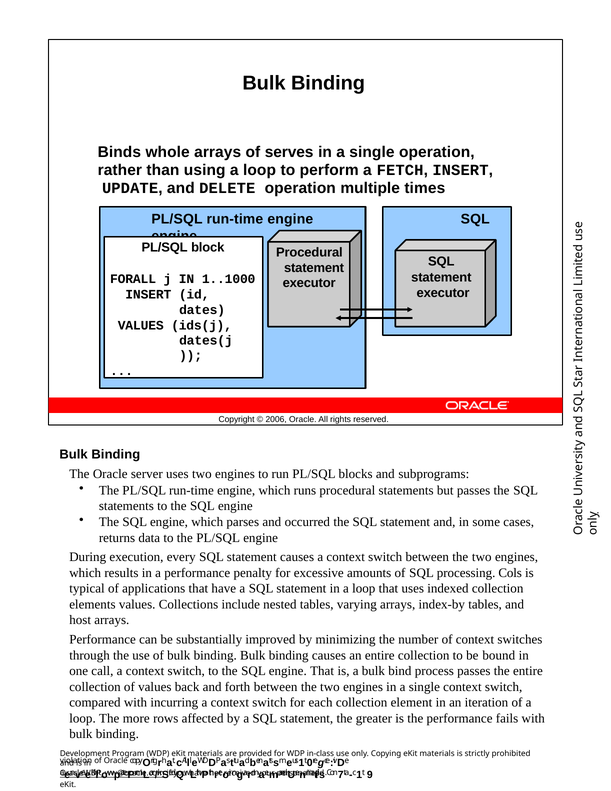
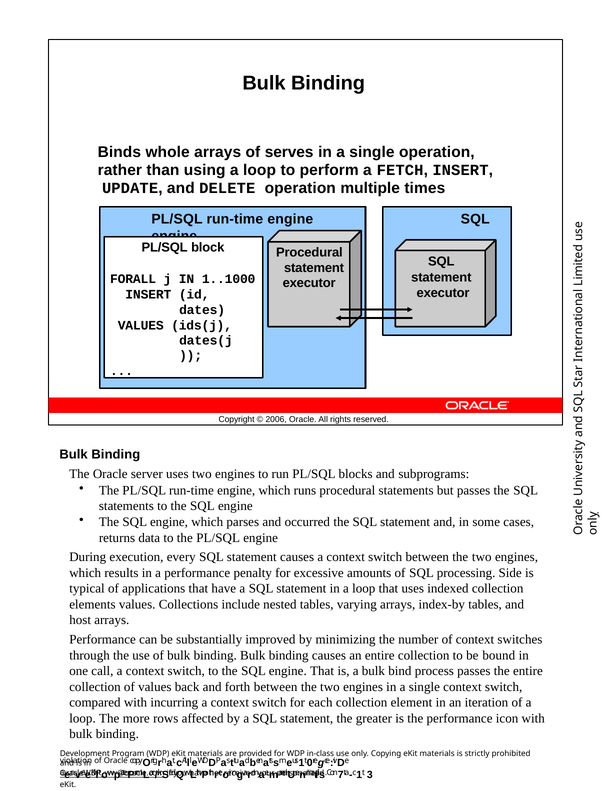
Cols: Cols -> Side
fails: fails -> icon
9: 9 -> 3
